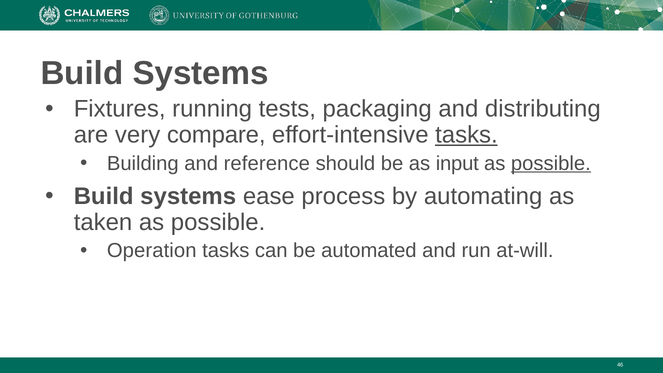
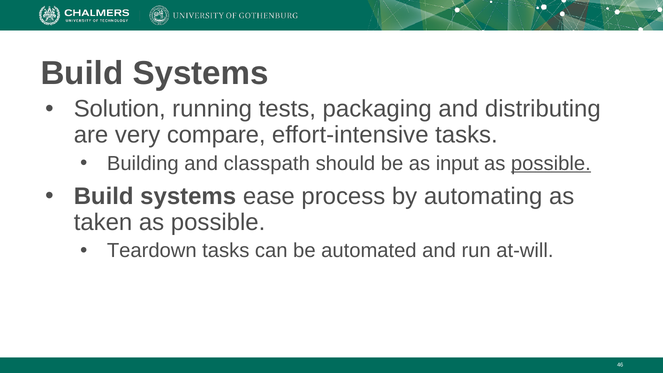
Fixtures: Fixtures -> Solution
tasks at (466, 135) underline: present -> none
reference: reference -> classpath
Operation: Operation -> Teardown
